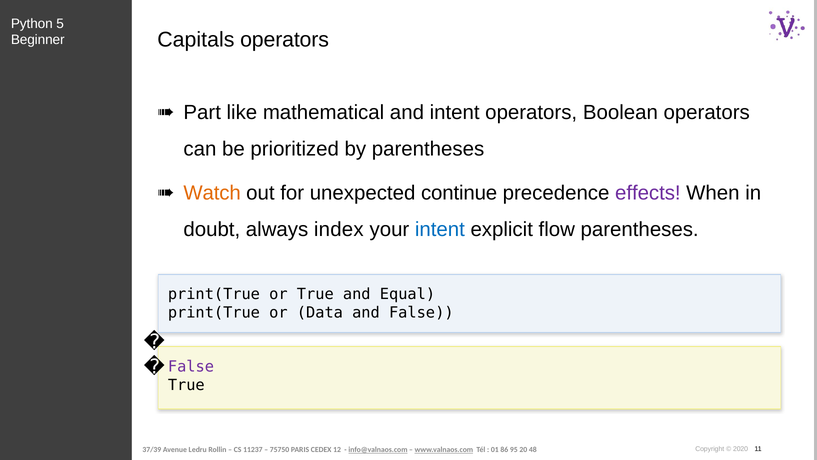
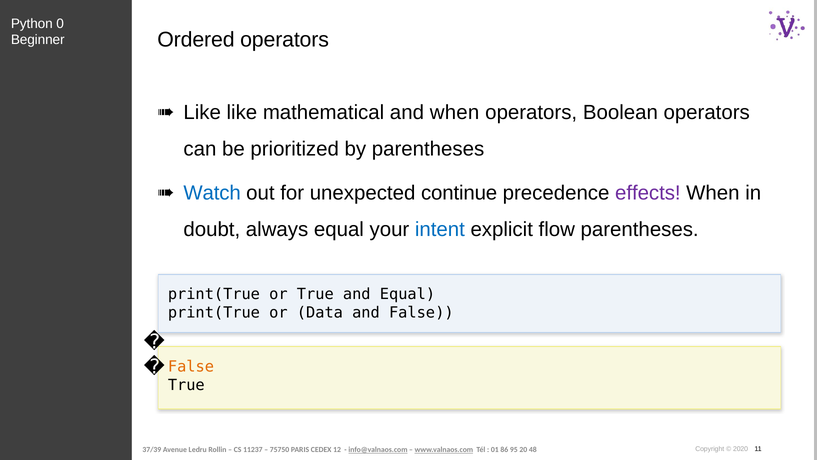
5: 5 -> 0
Capitals: Capitals -> Ordered
Part at (202, 112): Part -> Like
and intent: intent -> when
Watch colour: orange -> blue
always index: index -> equal
False at (191, 366) colour: purple -> orange
